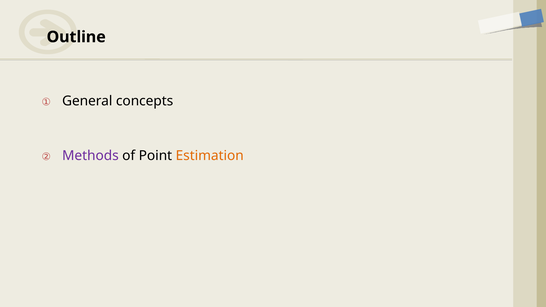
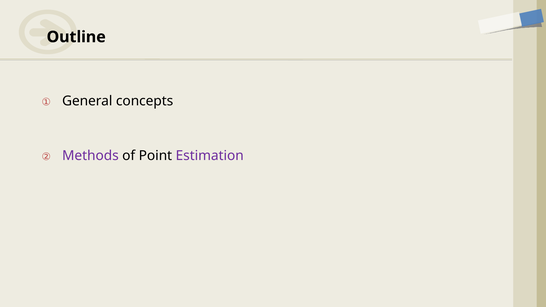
Estimation colour: orange -> purple
